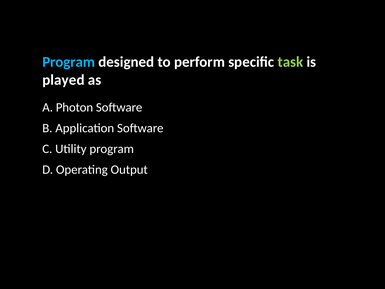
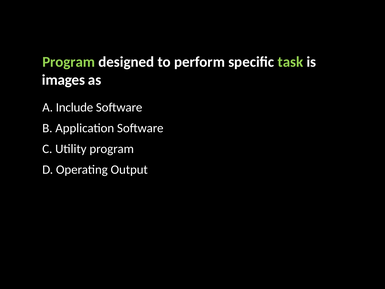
Program at (69, 62) colour: light blue -> light green
played: played -> images
Photon: Photon -> Include
